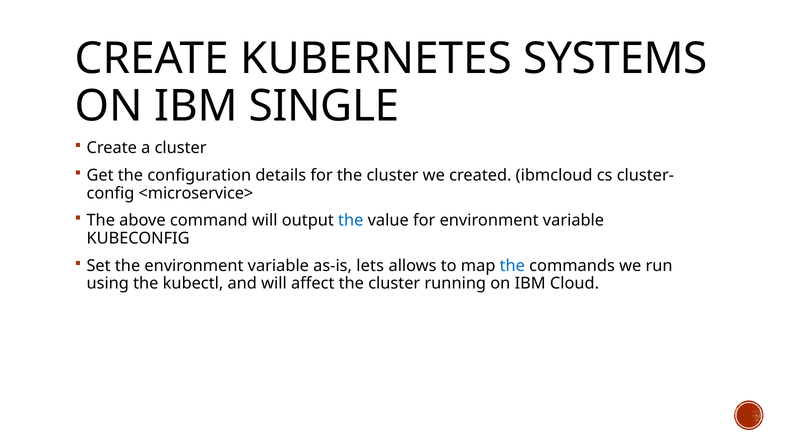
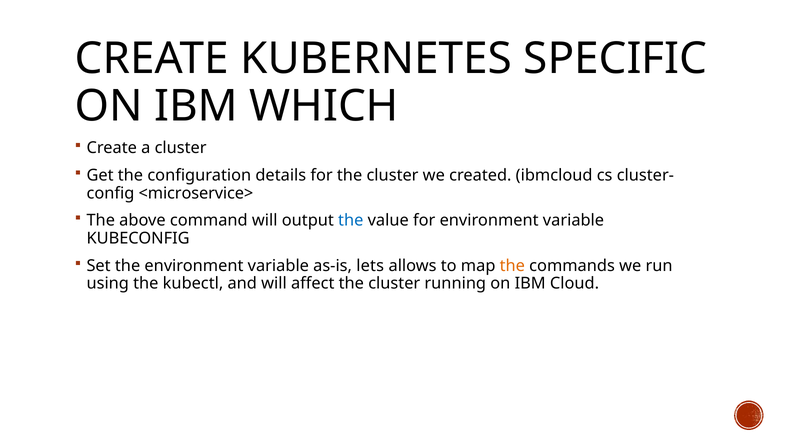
SYSTEMS: SYSTEMS -> SPECIFIC
SINGLE: SINGLE -> WHICH
the at (512, 266) colour: blue -> orange
